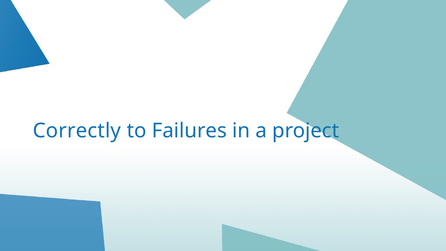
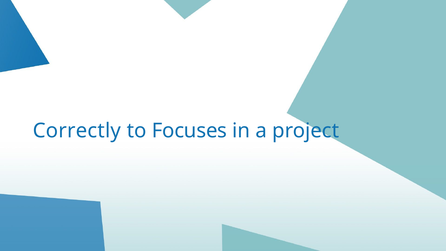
Failures: Failures -> Focuses
